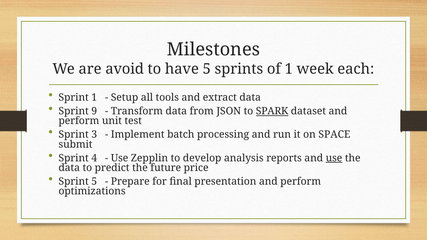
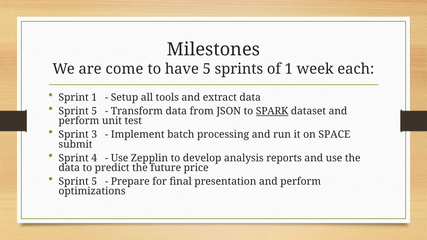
avoid: avoid -> come
9 at (94, 111): 9 -> 5
use at (334, 158) underline: present -> none
